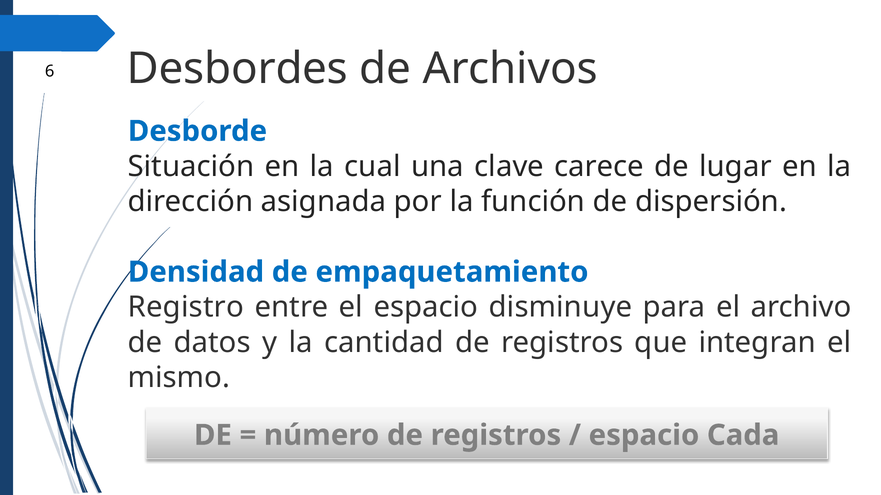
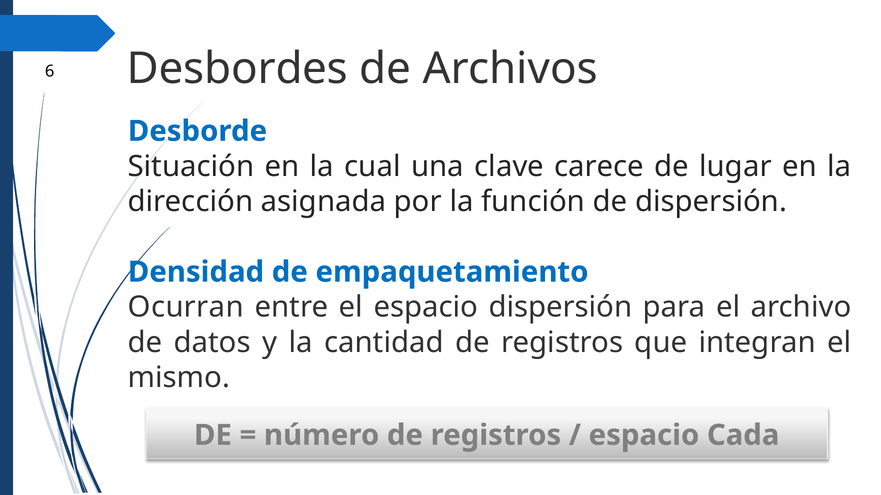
Registro: Registro -> Ocurran
espacio disminuye: disminuye -> dispersión
